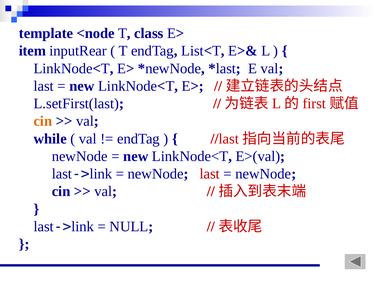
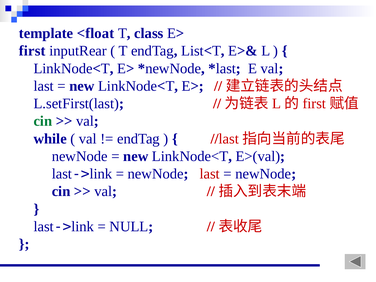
<node: <node -> <float
item at (32, 51): item -> first
cin at (43, 121) colour: orange -> green
